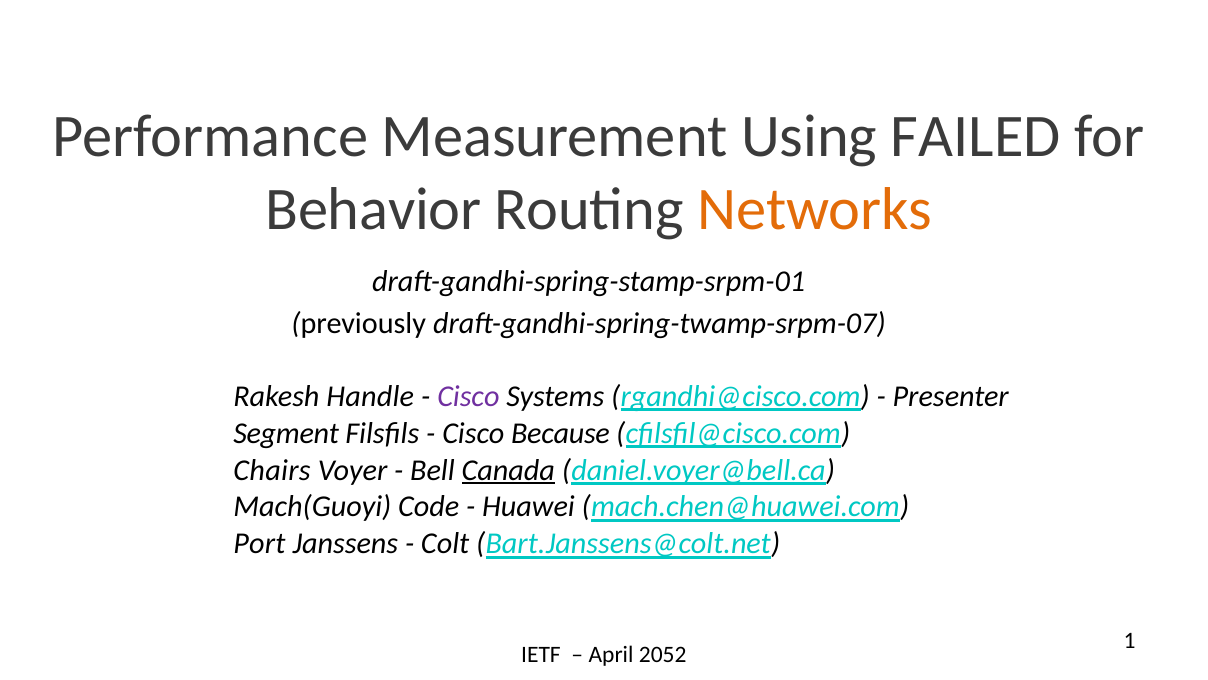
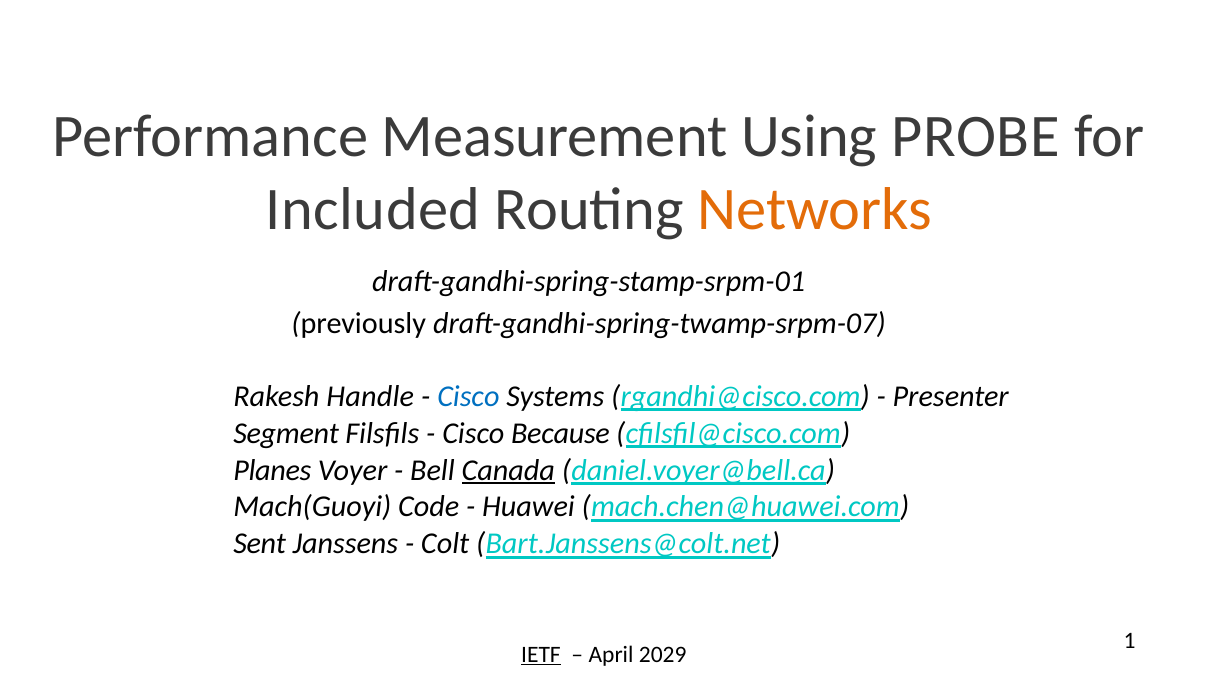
FAILED: FAILED -> PROBE
Behavior: Behavior -> Included
Cisco at (468, 396) colour: purple -> blue
Chairs: Chairs -> Planes
Port: Port -> Sent
IETF underline: none -> present
2052: 2052 -> 2029
